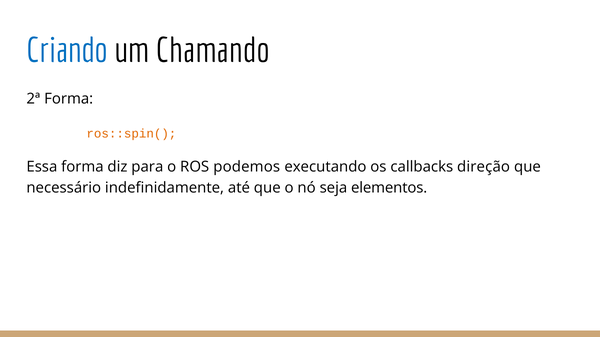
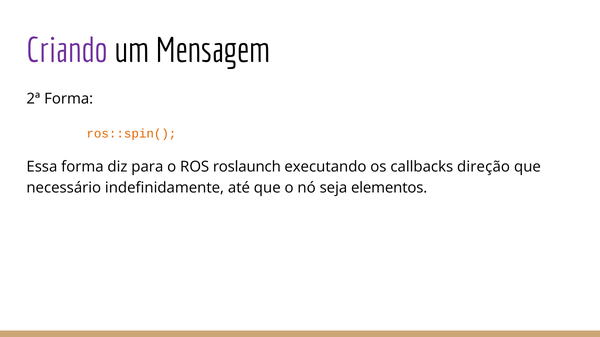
Criando colour: blue -> purple
Chamando: Chamando -> Mensagem
podemos: podemos -> roslaunch
